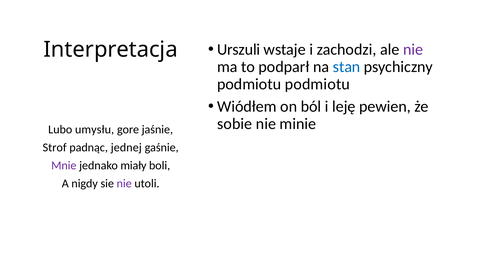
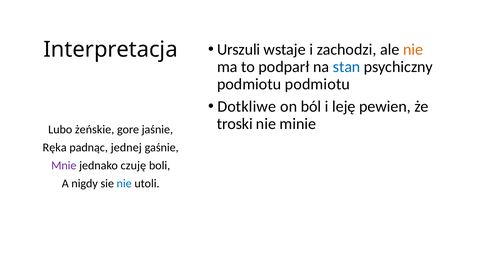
nie at (413, 49) colour: purple -> orange
Wiódłem: Wiódłem -> Dotkliwe
sobie: sobie -> troski
umysłu: umysłu -> żeńskie
Strof: Strof -> Ręka
miały: miały -> czuję
nie at (124, 183) colour: purple -> blue
